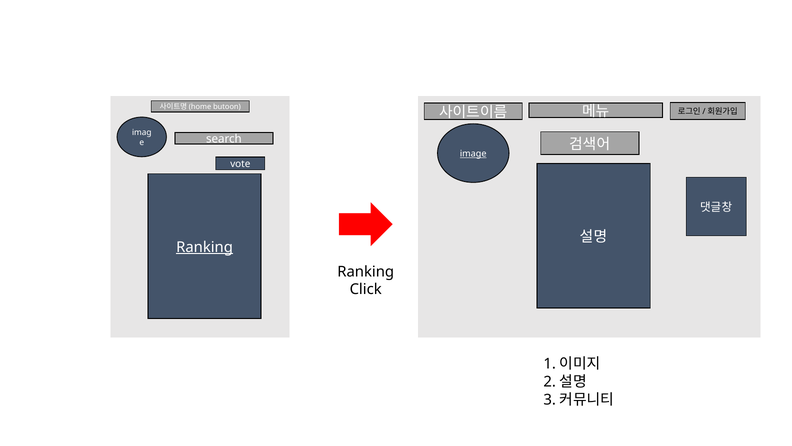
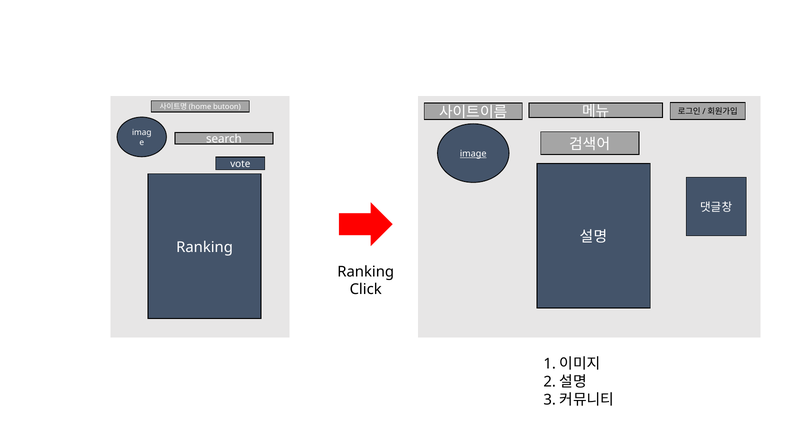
Ranking at (205, 247) underline: present -> none
